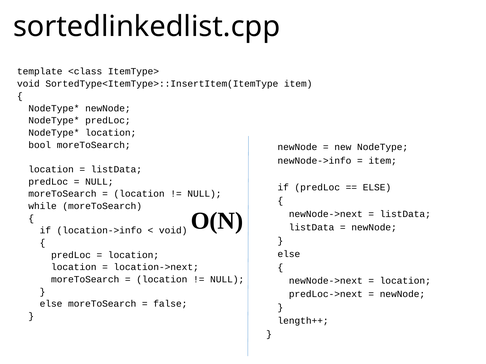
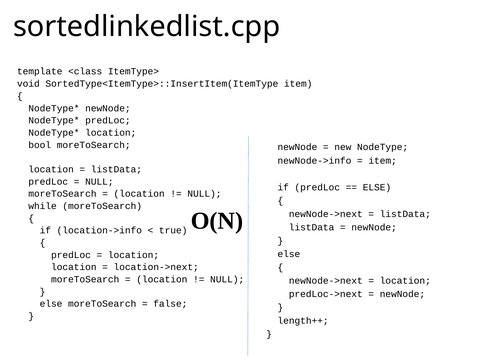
void at (173, 231): void -> true
